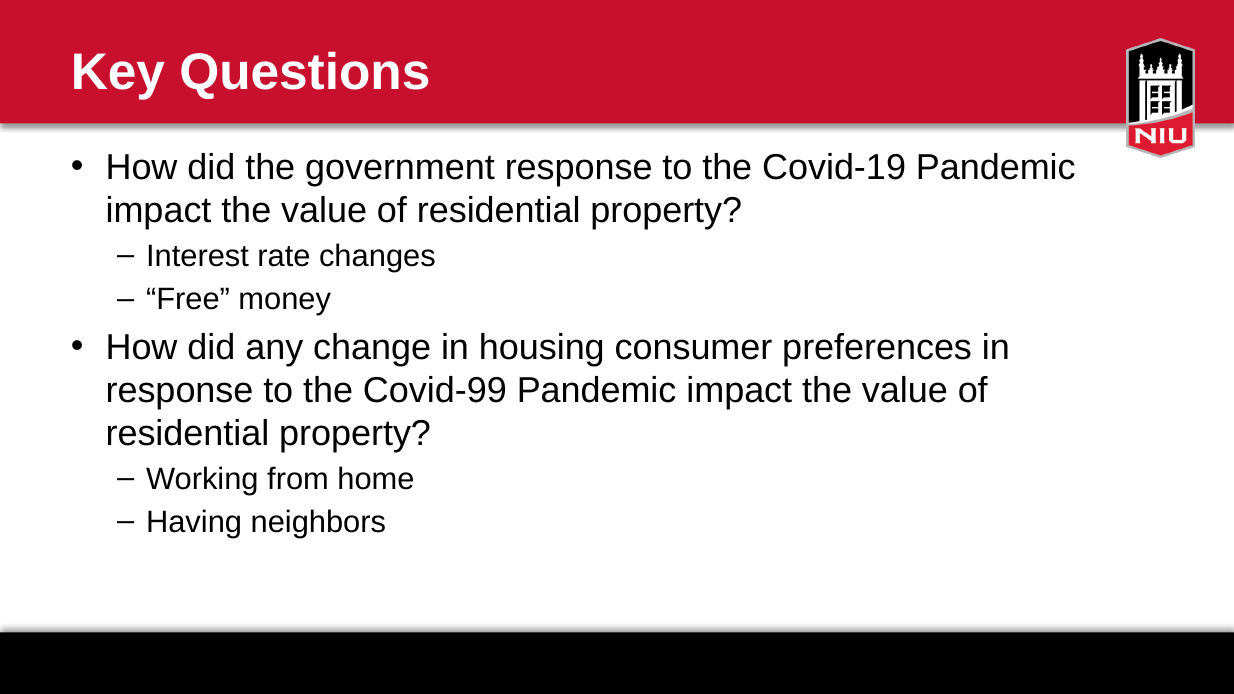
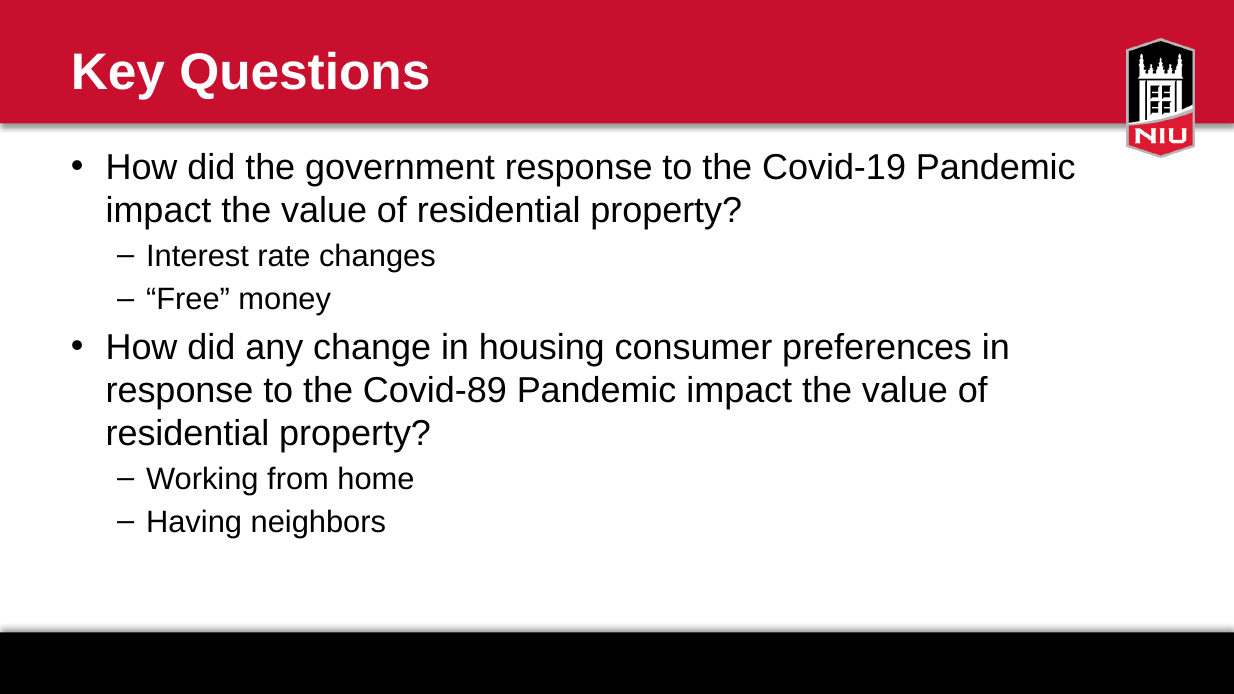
Covid-99: Covid-99 -> Covid-89
